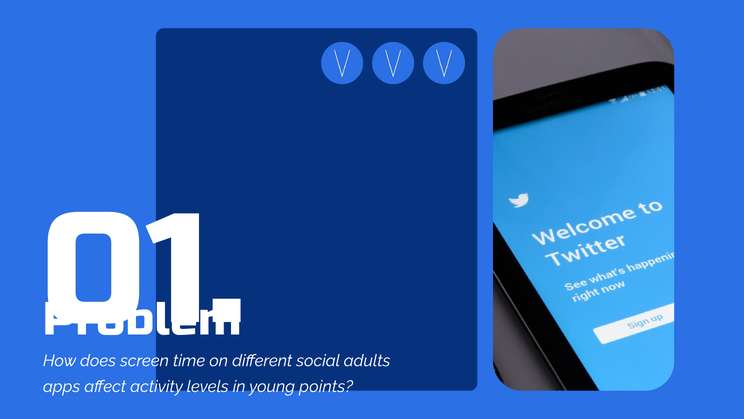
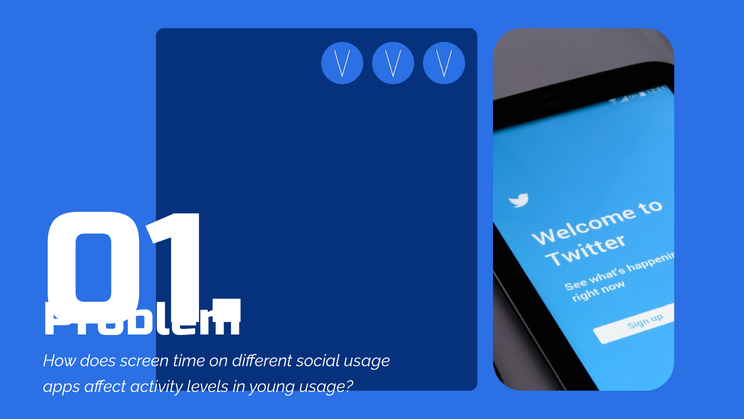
social adults: adults -> usage
young points: points -> usage
